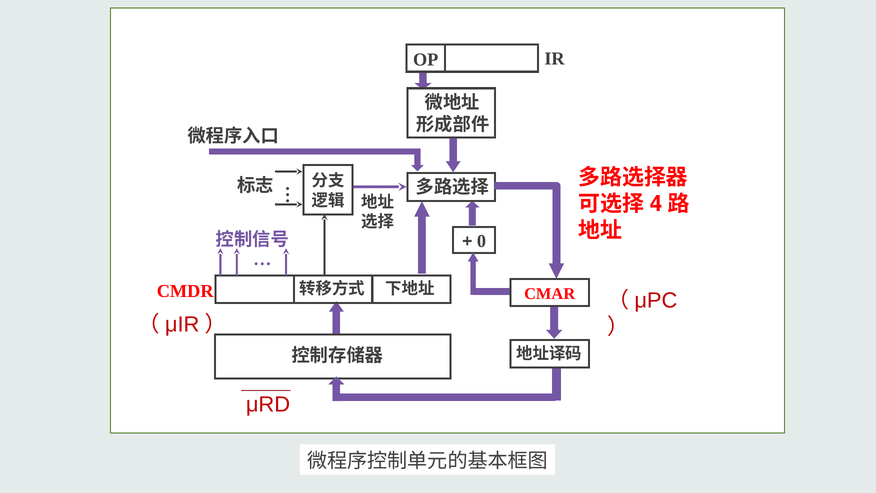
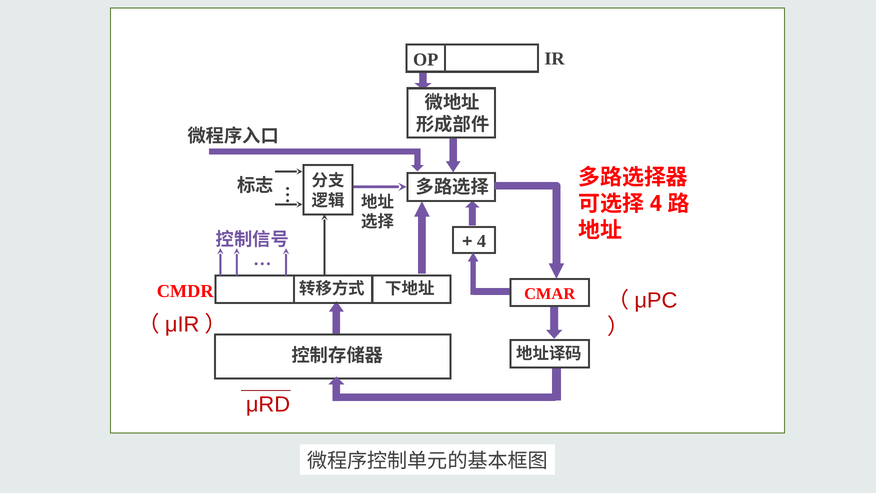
0: 0 -> 4
